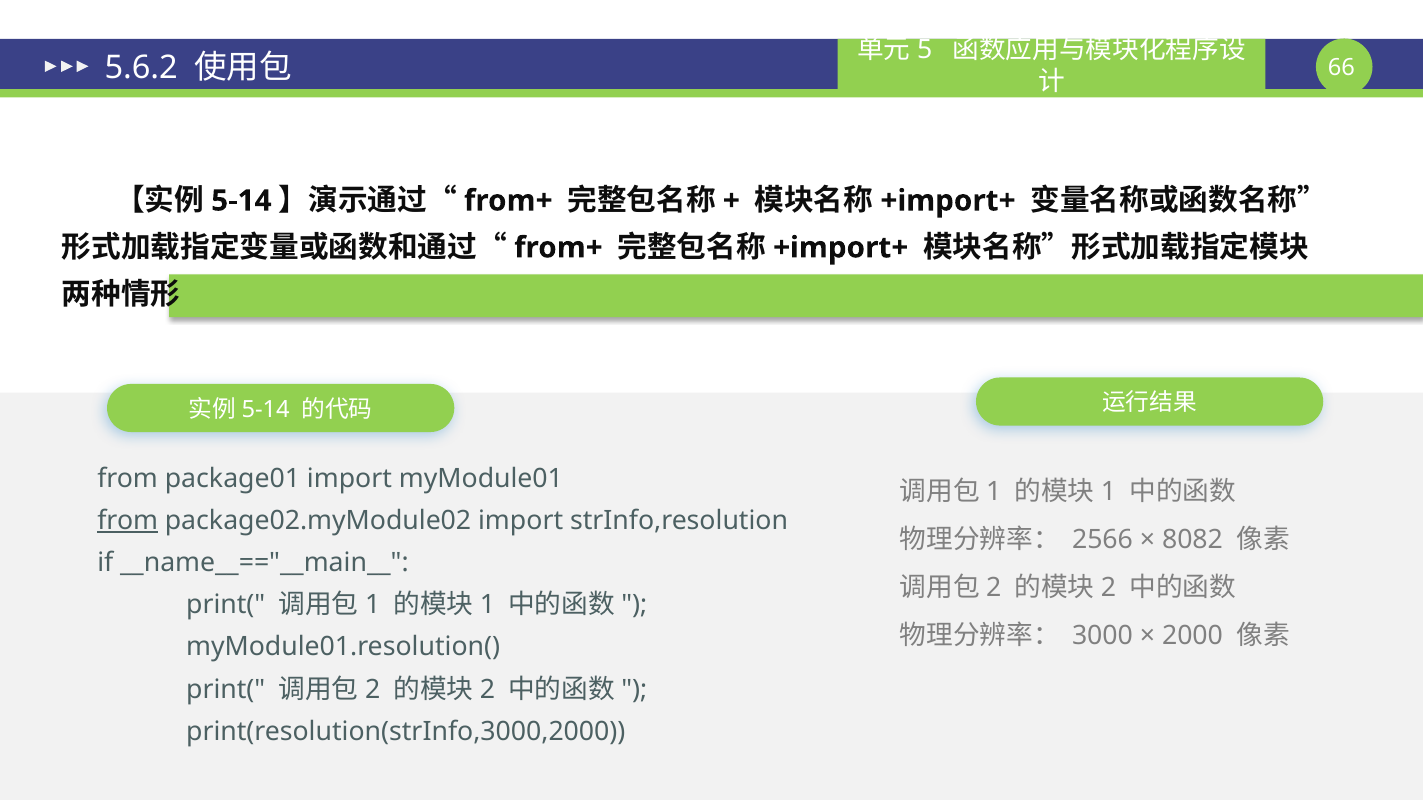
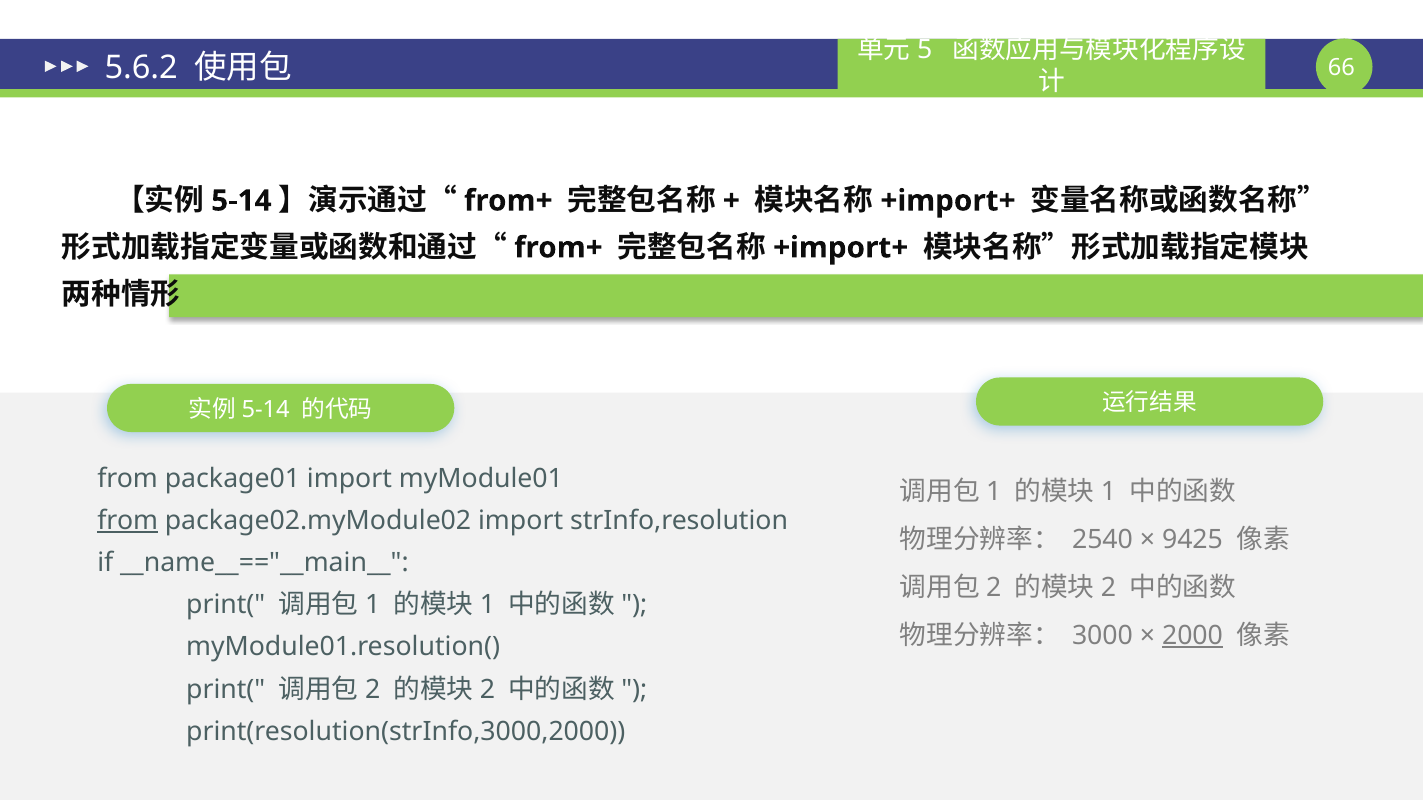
2566: 2566 -> 2540
8082: 8082 -> 9425
2000 underline: none -> present
